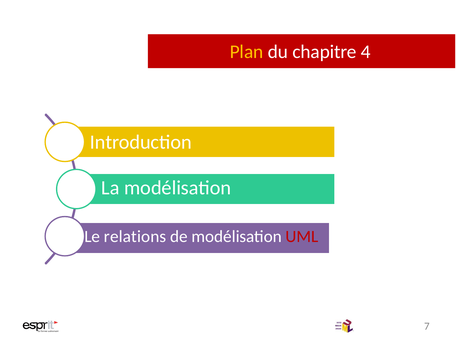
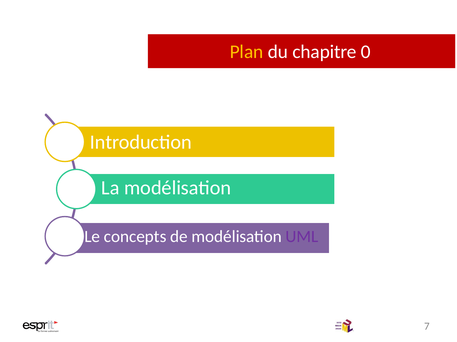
4: 4 -> 0
relations: relations -> concepts
UML colour: red -> purple
